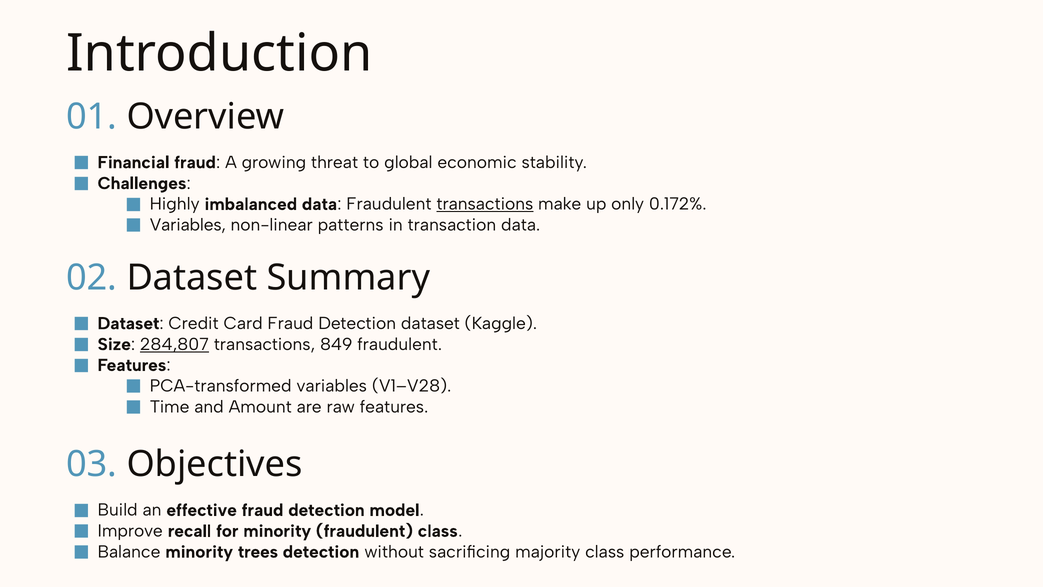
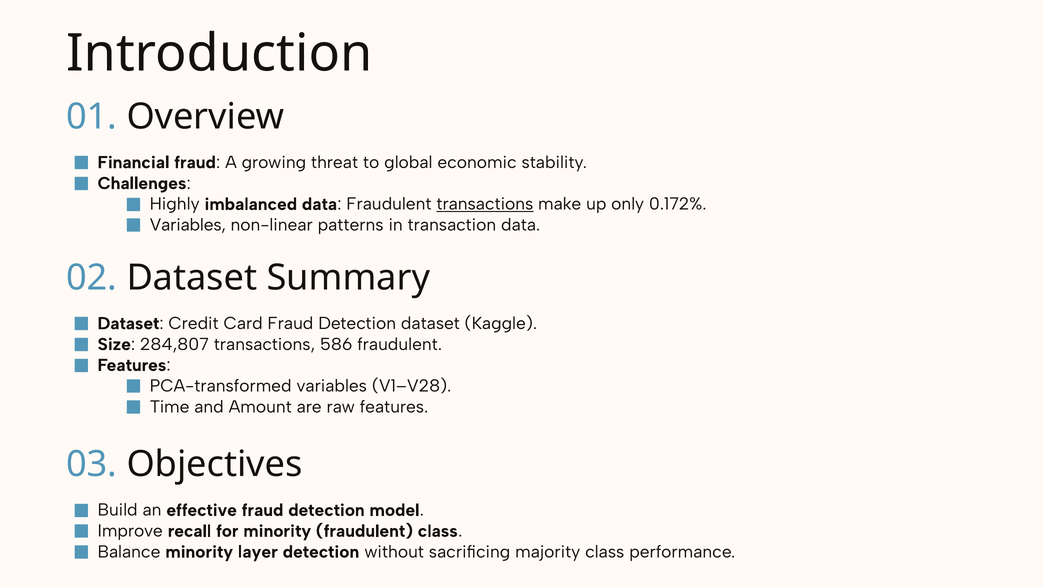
284,807 underline: present -> none
849: 849 -> 586
trees: trees -> layer
